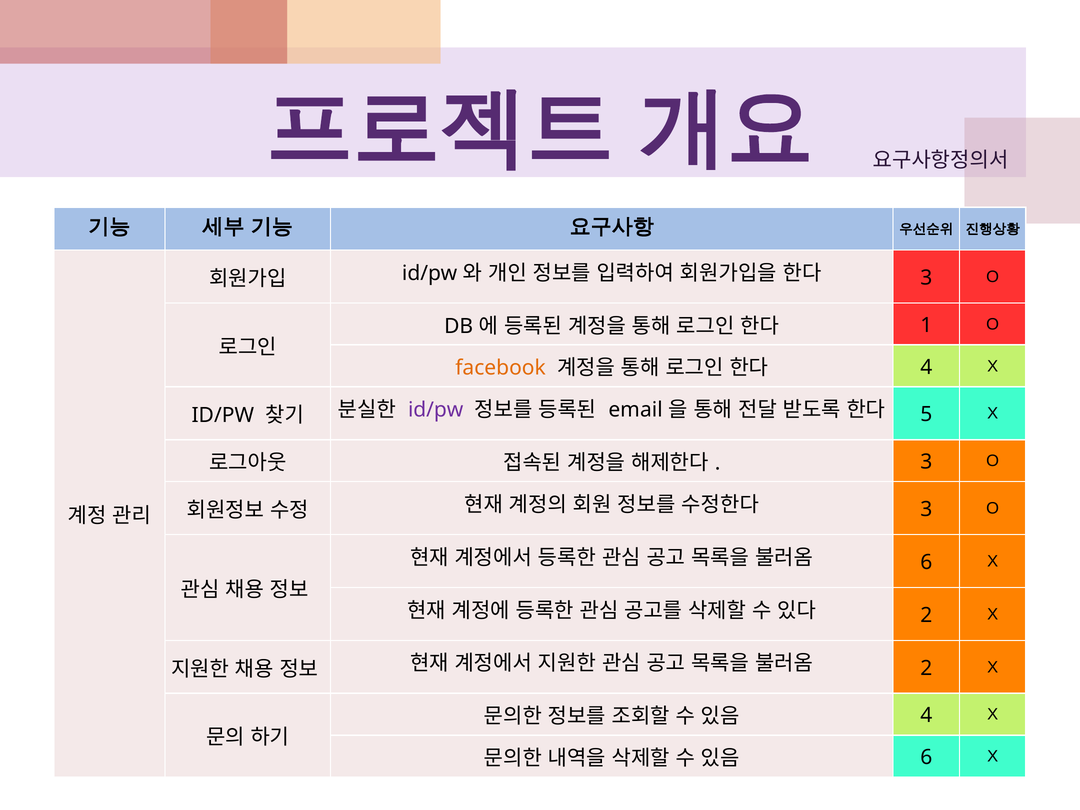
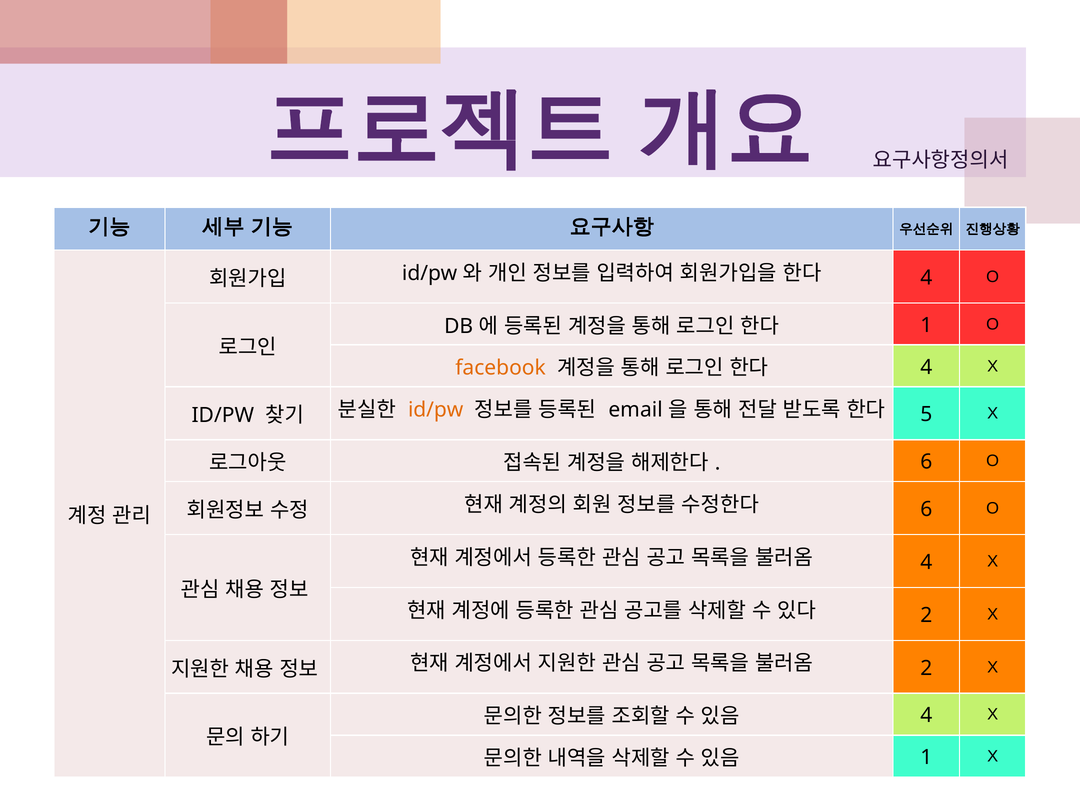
3 at (926, 278): 3 -> 4
id/pw at (436, 410) colour: purple -> orange
3 at (926, 462): 3 -> 6
3 at (926, 509): 3 -> 6
6 at (926, 562): 6 -> 4
6 at (926, 757): 6 -> 1
